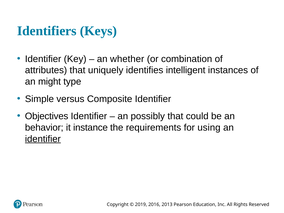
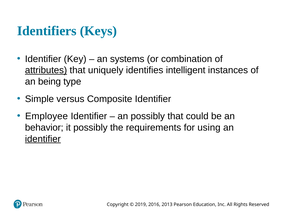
whether: whether -> systems
attributes underline: none -> present
might: might -> being
Objectives: Objectives -> Employee
it instance: instance -> possibly
